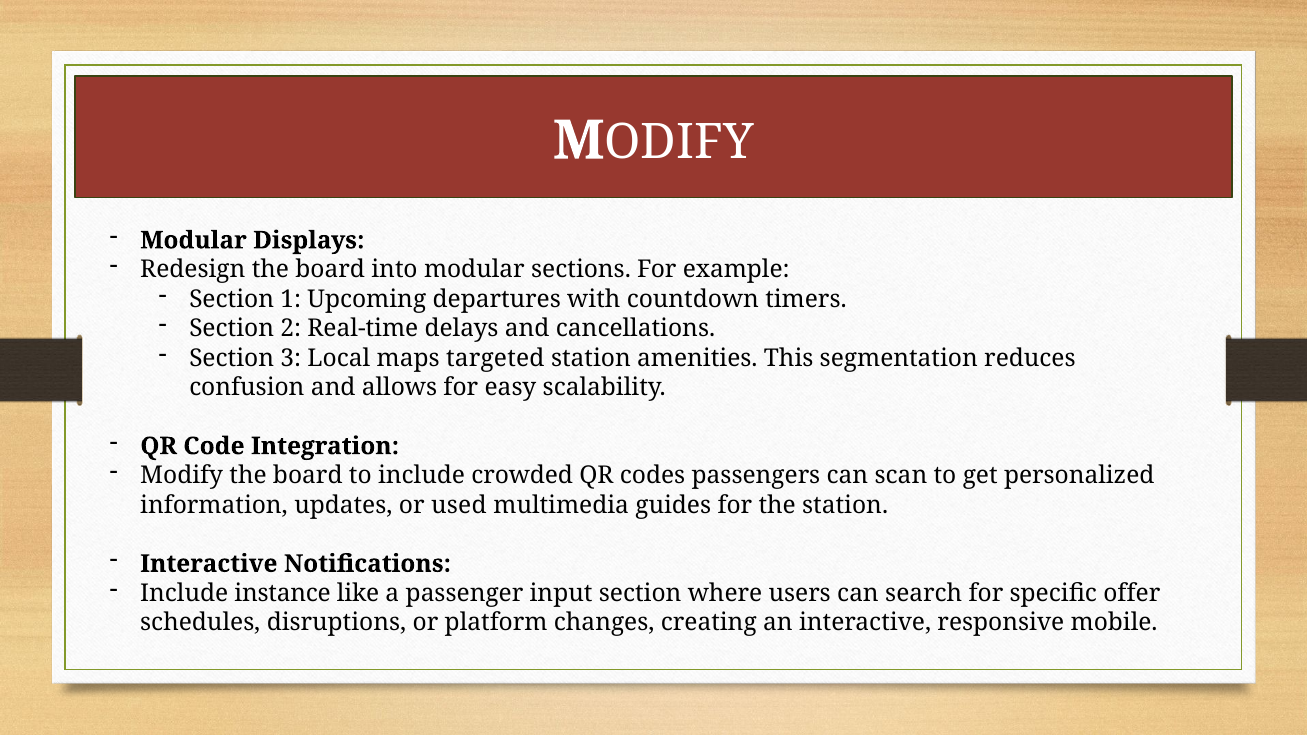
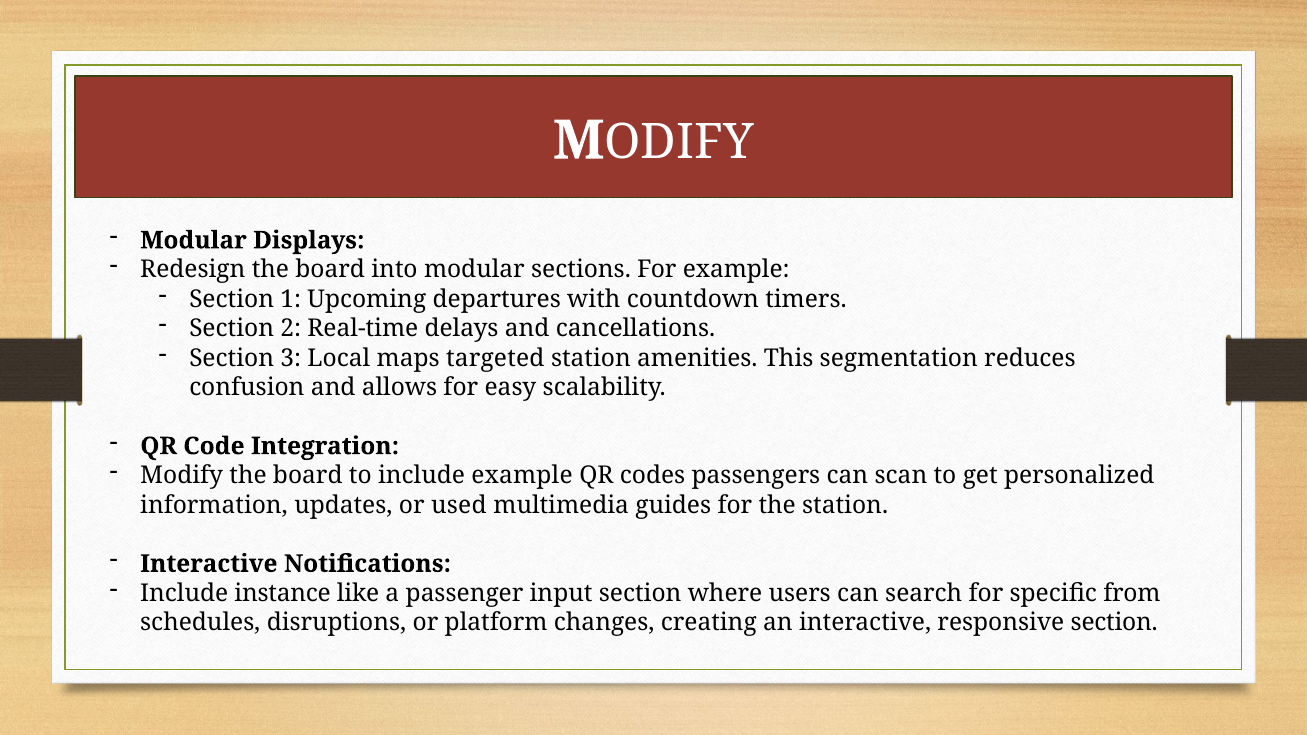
include crowded: crowded -> example
offer: offer -> from
responsive mobile: mobile -> section
